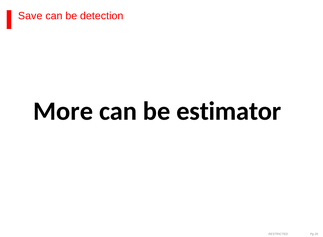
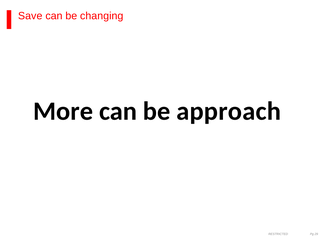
detection: detection -> changing
estimator: estimator -> approach
